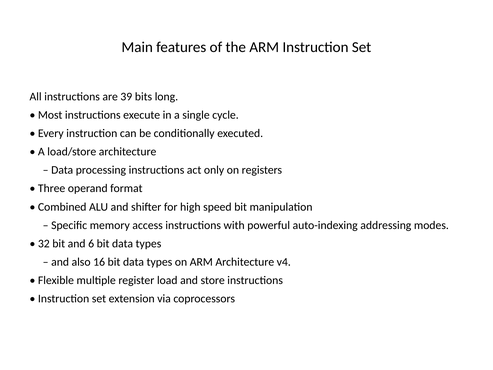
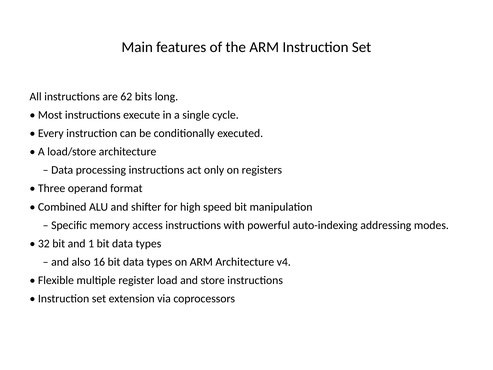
39: 39 -> 62
6: 6 -> 1
